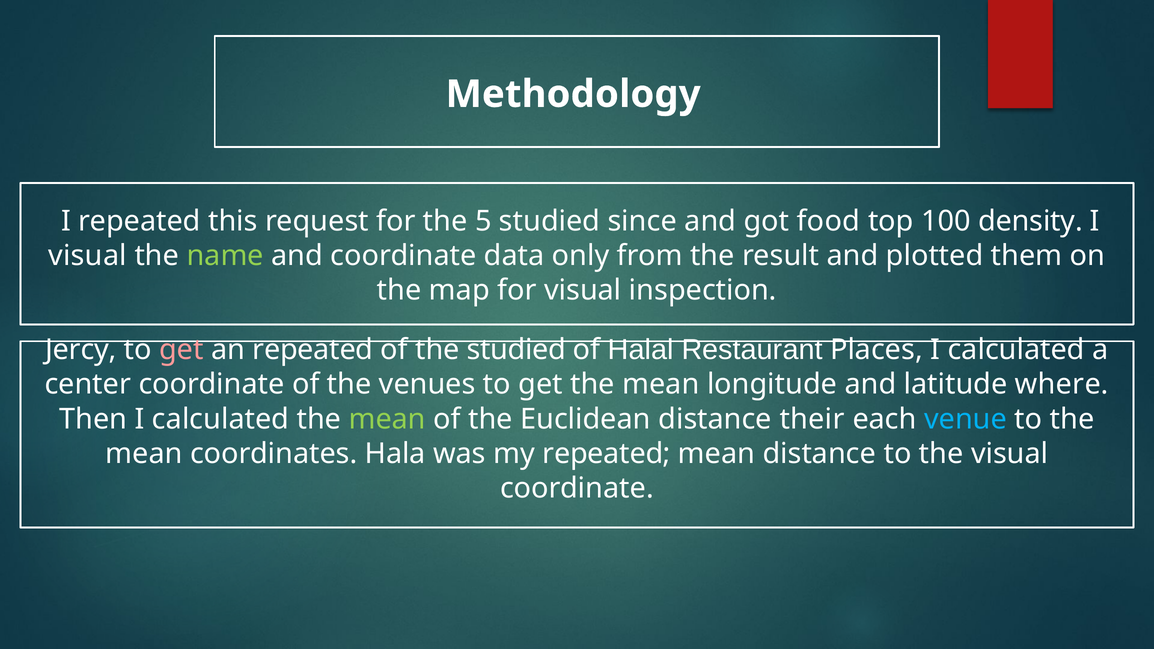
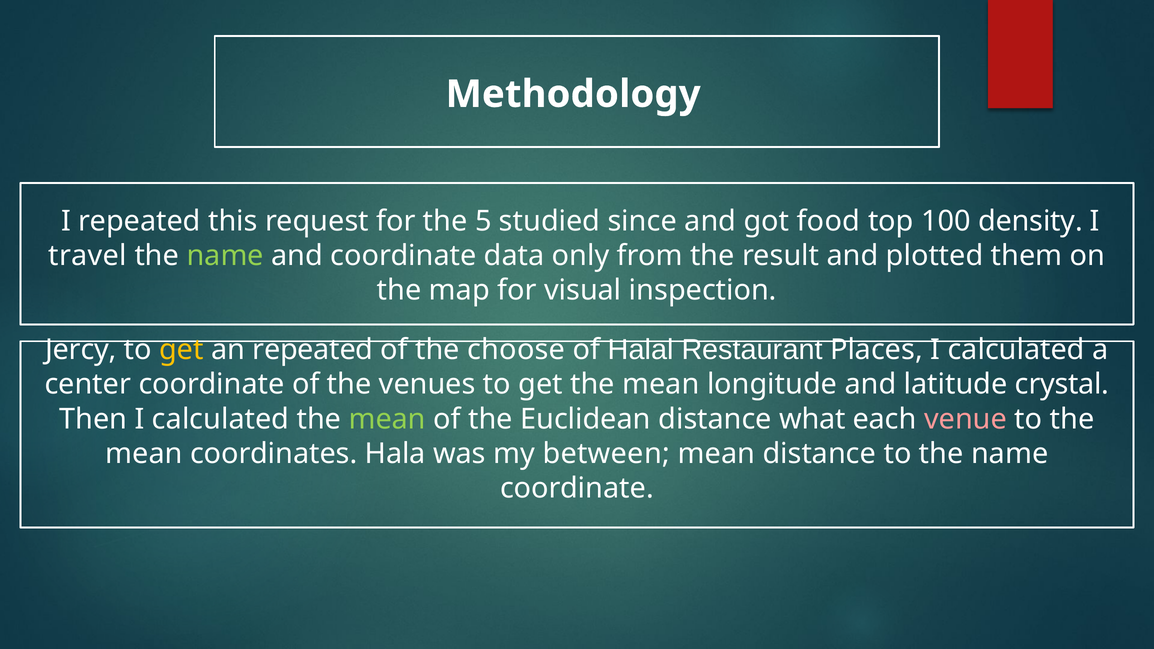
visual at (88, 256): visual -> travel
get at (181, 350) colour: pink -> yellow
the studied: studied -> choose
where: where -> crystal
their: their -> what
venue colour: light blue -> pink
my repeated: repeated -> between
to the visual: visual -> name
